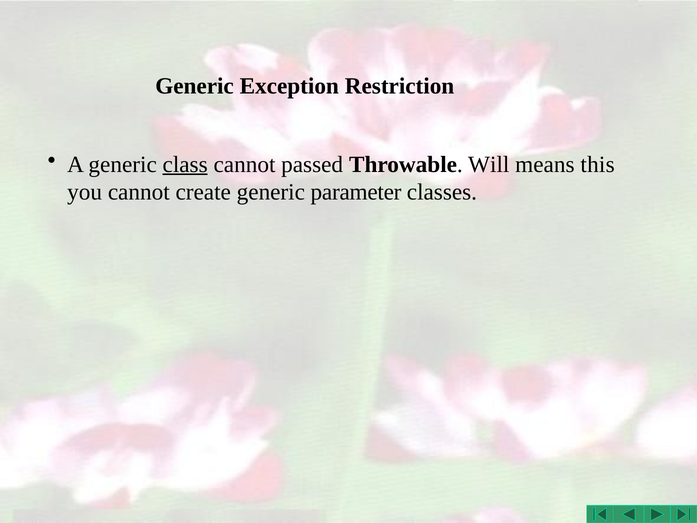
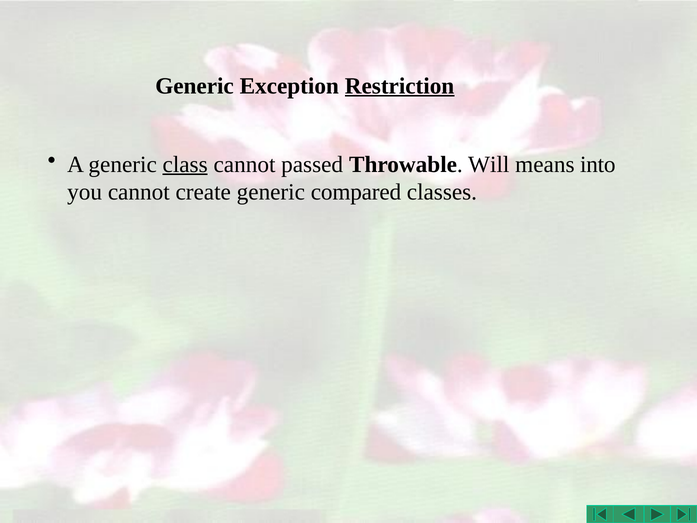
Restriction underline: none -> present
this: this -> into
parameter: parameter -> compared
